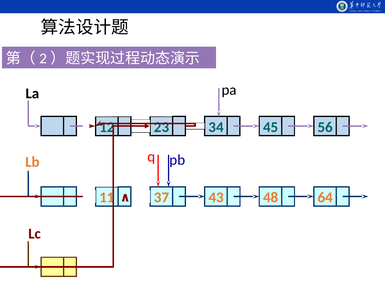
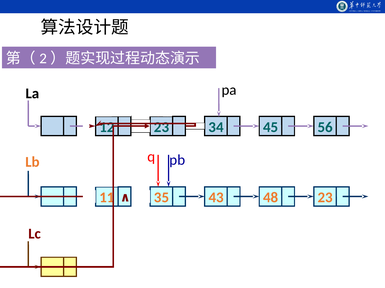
37: 37 -> 35
48 64: 64 -> 23
